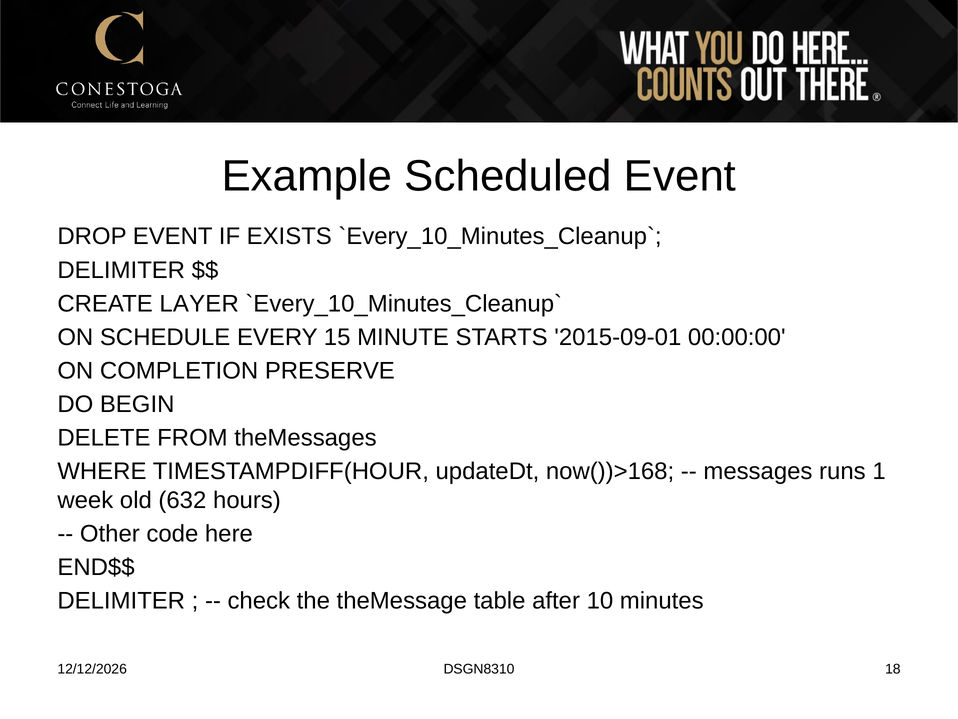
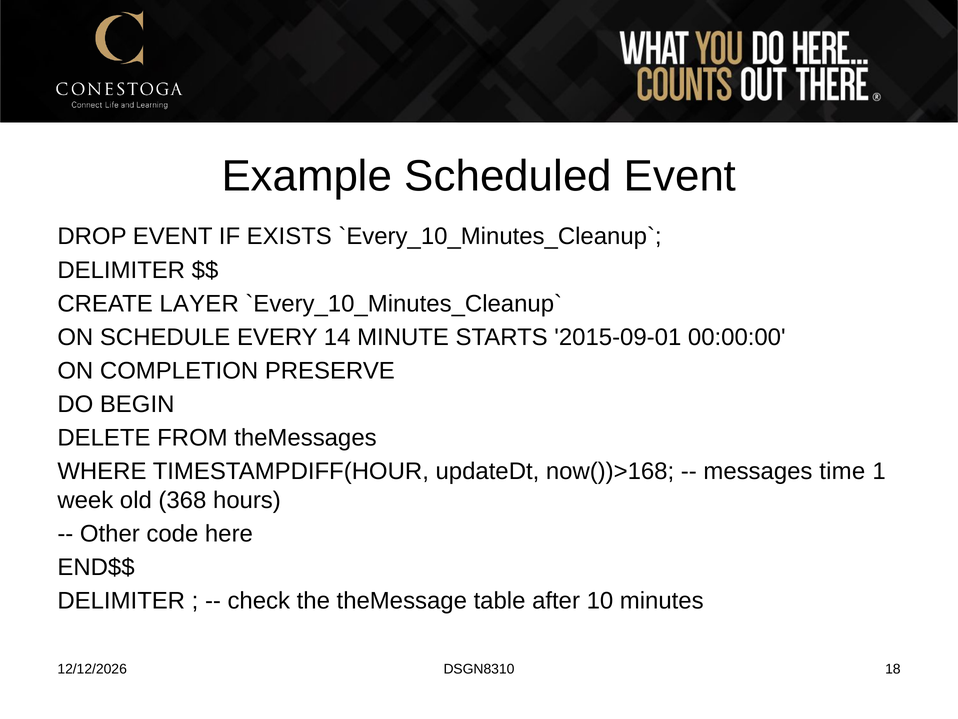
15: 15 -> 14
runs: runs -> time
632: 632 -> 368
